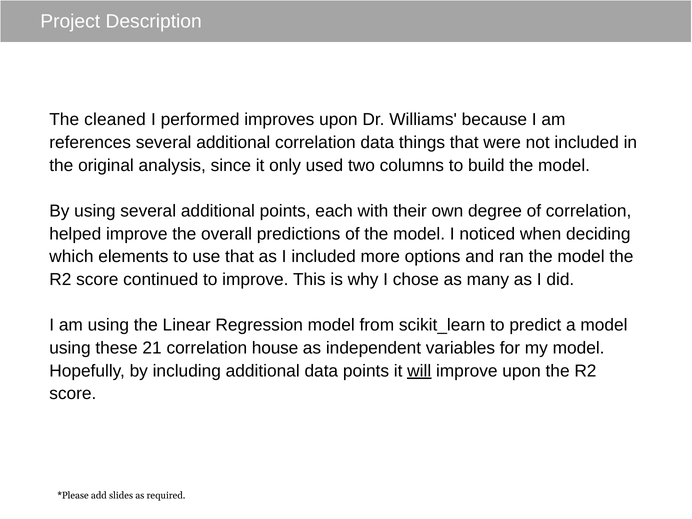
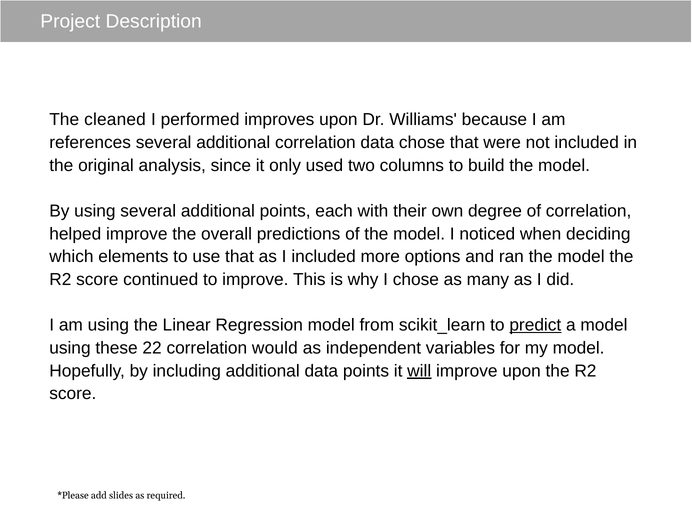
data things: things -> chose
predict underline: none -> present
21: 21 -> 22
house: house -> would
